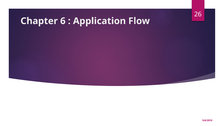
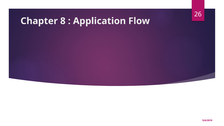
6: 6 -> 8
